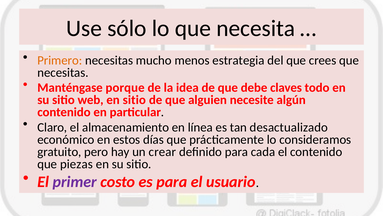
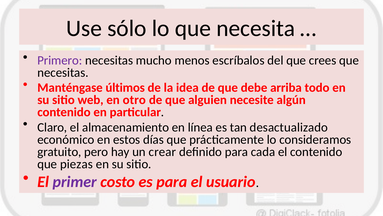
Primero colour: orange -> purple
estrategia: estrategia -> escríbalos
porque: porque -> últimos
claves: claves -> arriba
en sitio: sitio -> otro
